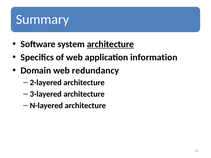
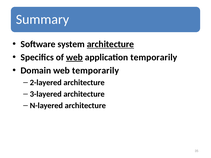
web at (74, 57) underline: none -> present
application information: information -> temporarily
web redundancy: redundancy -> temporarily
